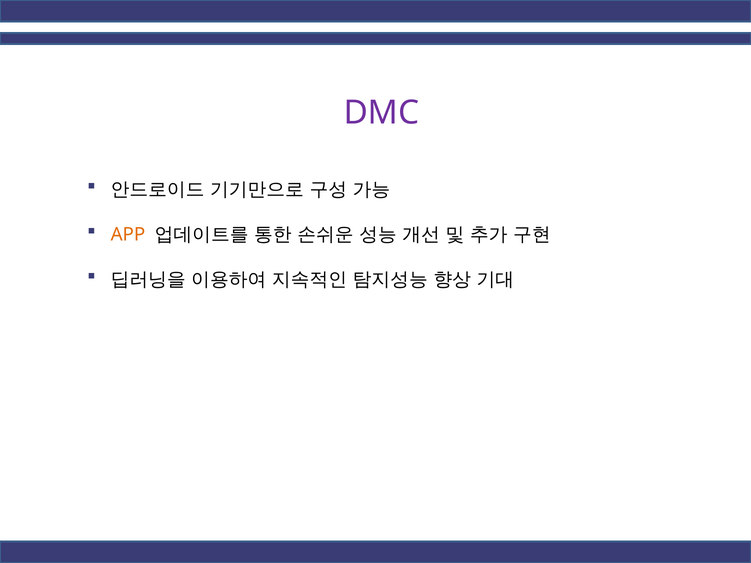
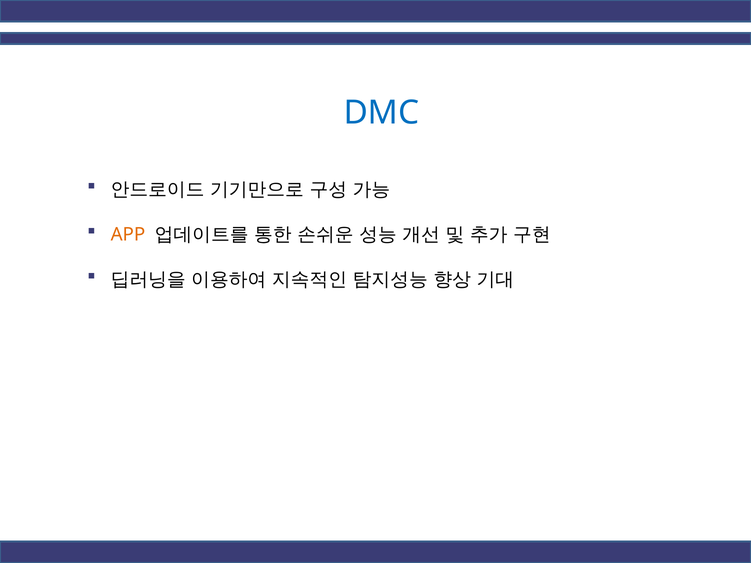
DMC colour: purple -> blue
